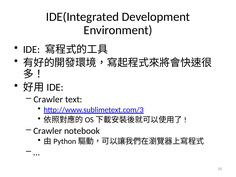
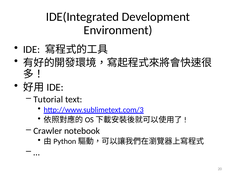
Crawler at (48, 99): Crawler -> Tutorial
